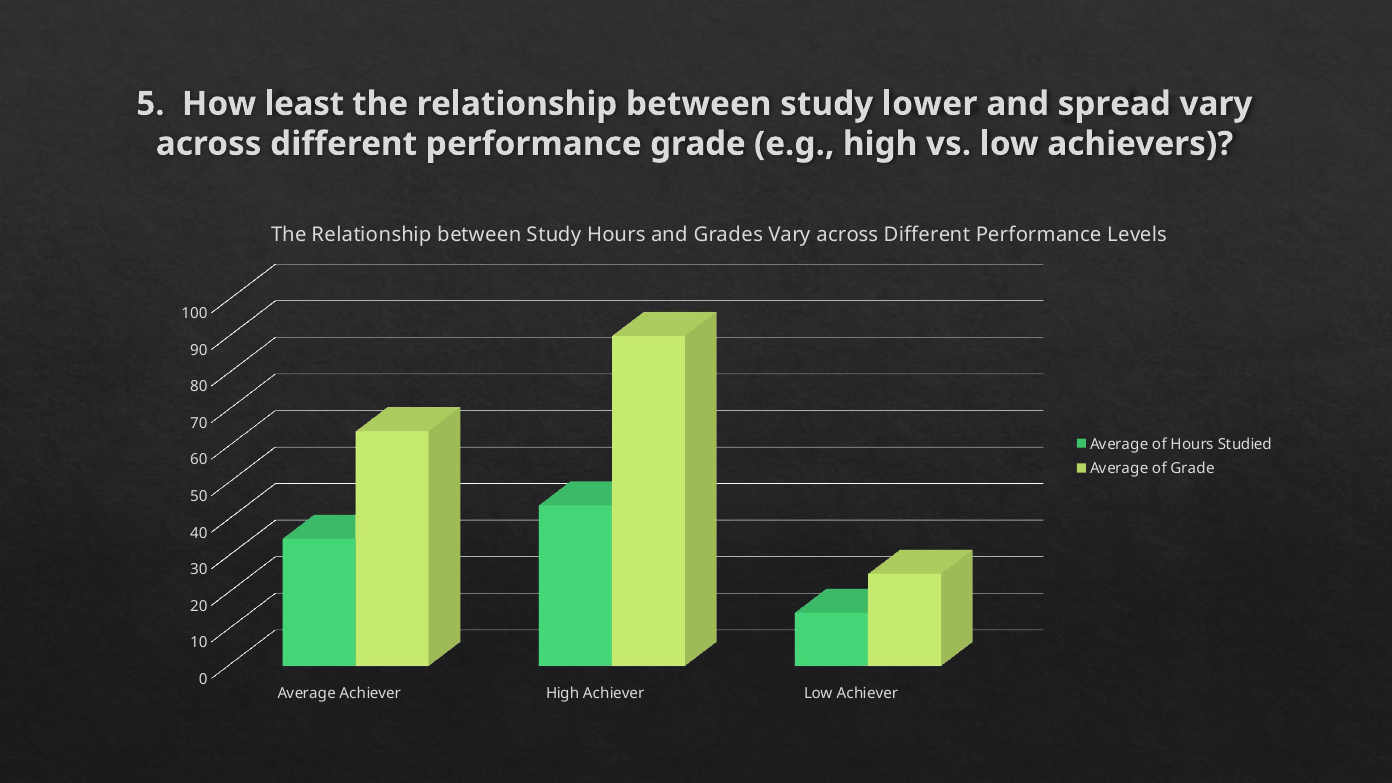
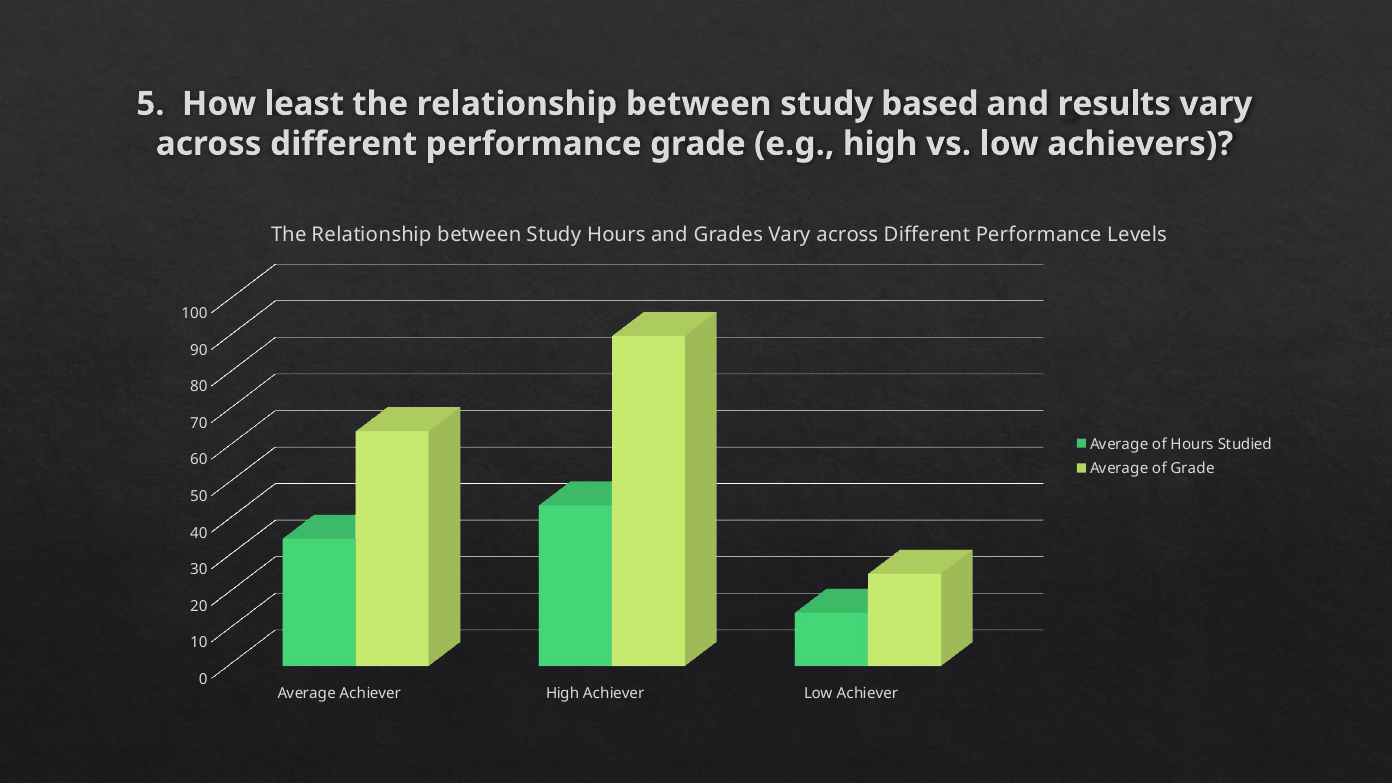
lower: lower -> based
spread: spread -> results
